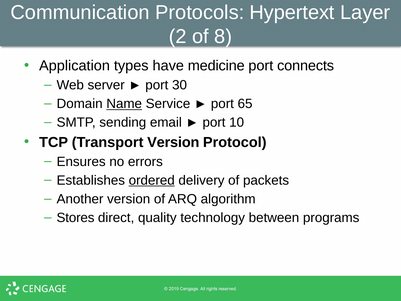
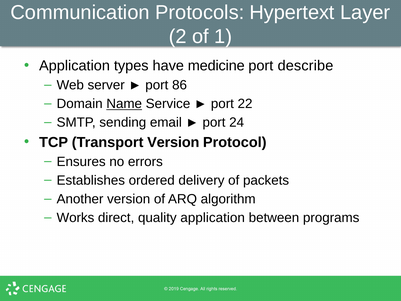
8: 8 -> 1
connects: connects -> describe
30: 30 -> 86
65: 65 -> 22
10: 10 -> 24
ordered underline: present -> none
Stores: Stores -> Works
quality technology: technology -> application
